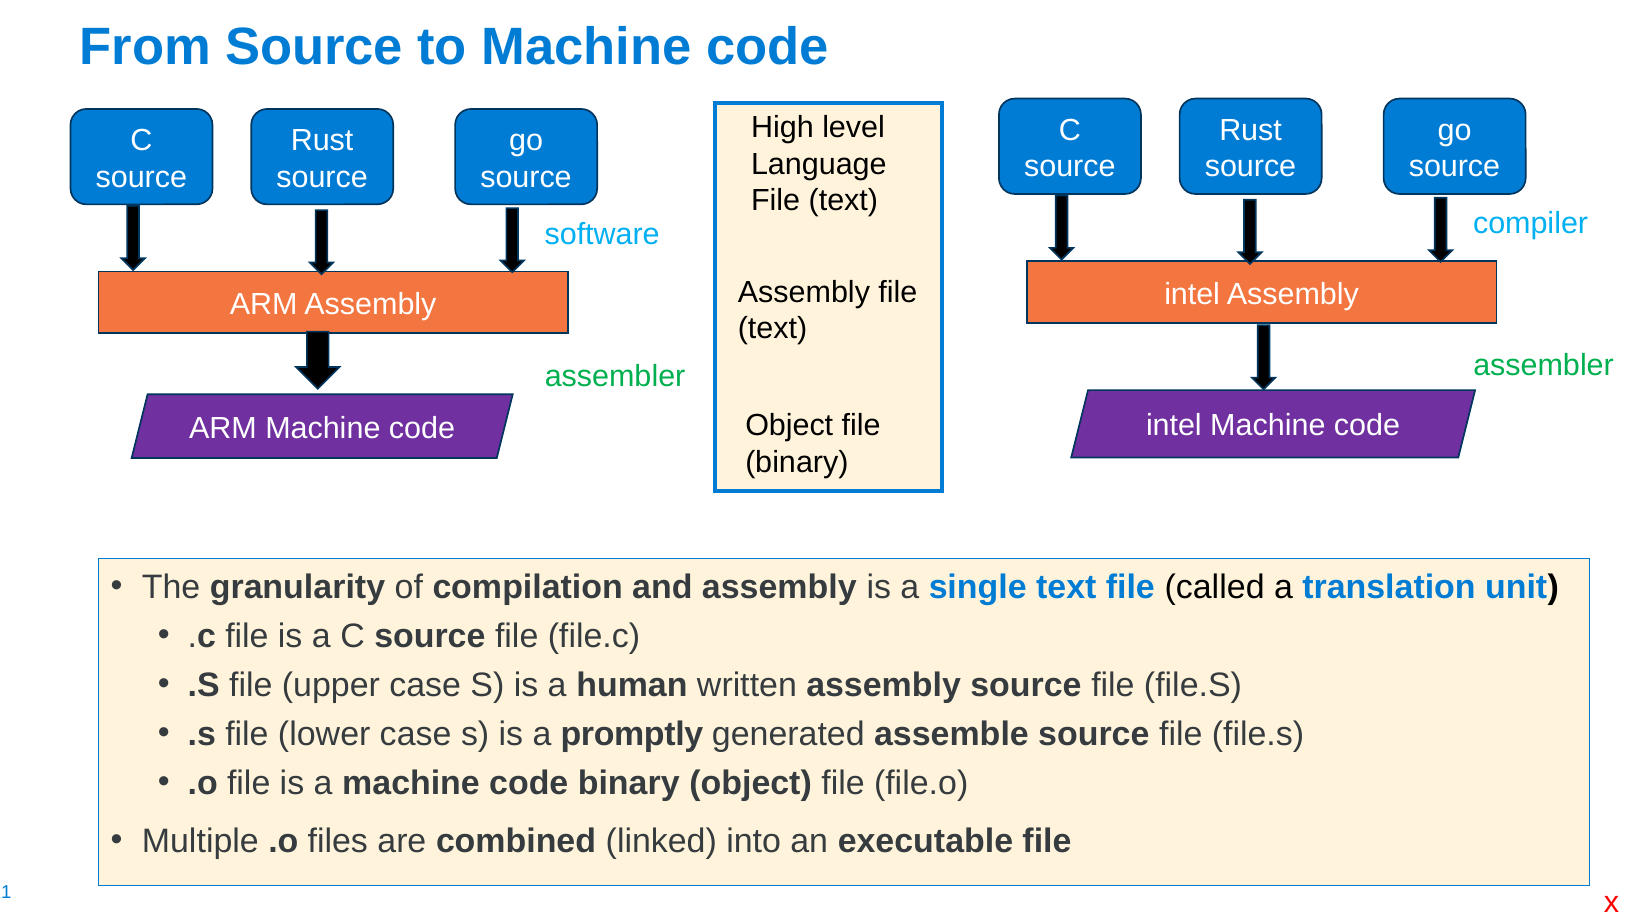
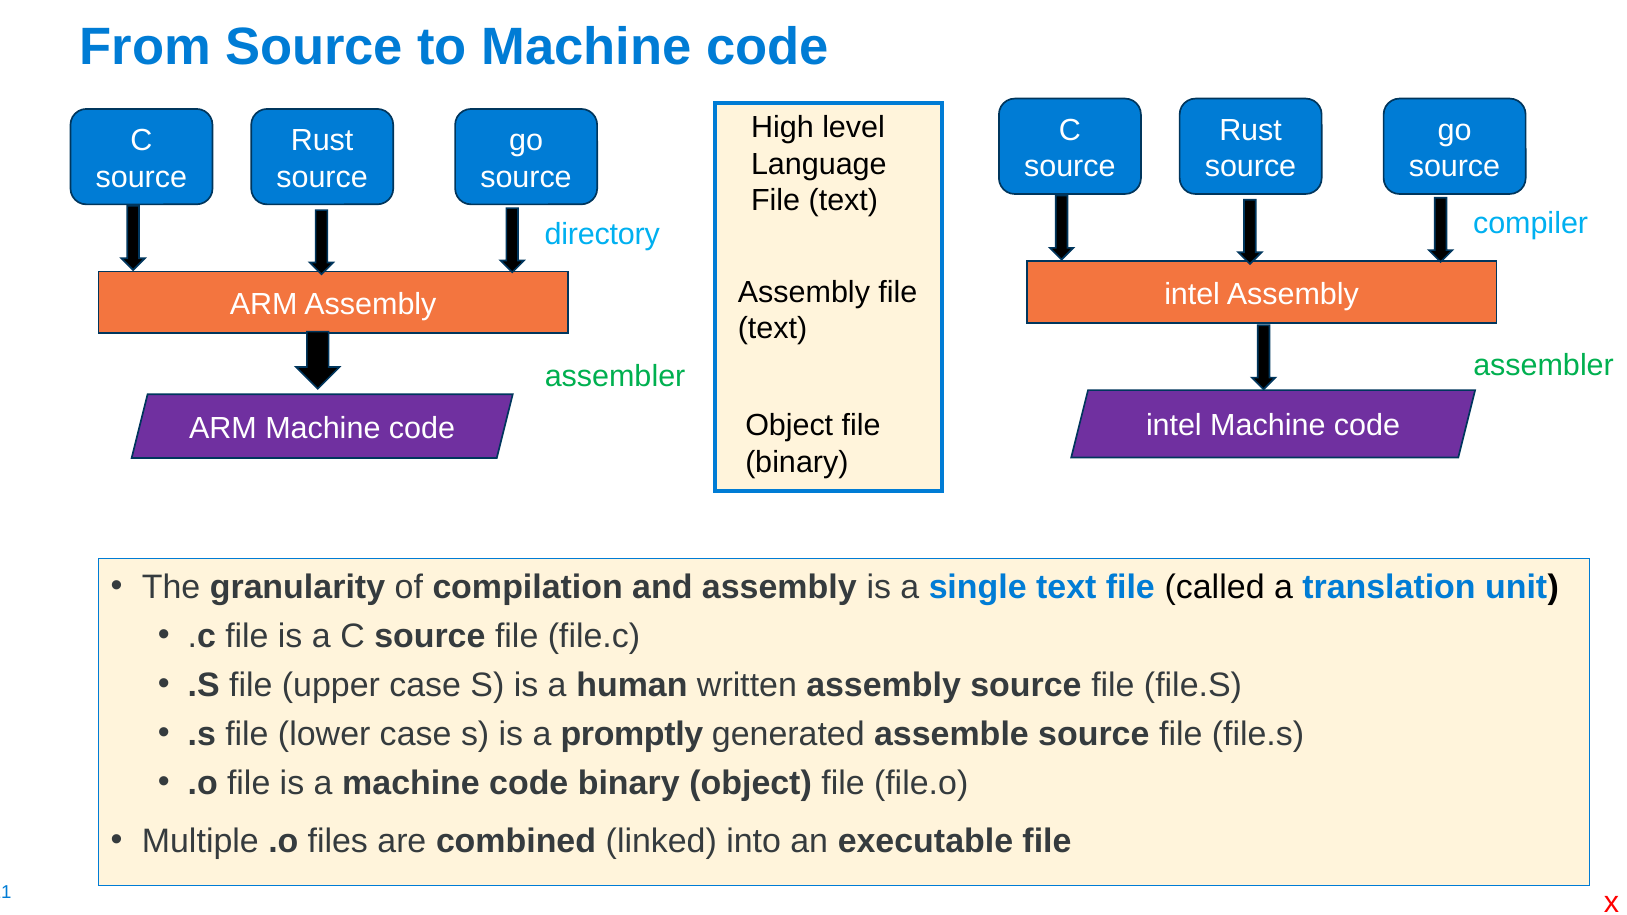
software: software -> directory
